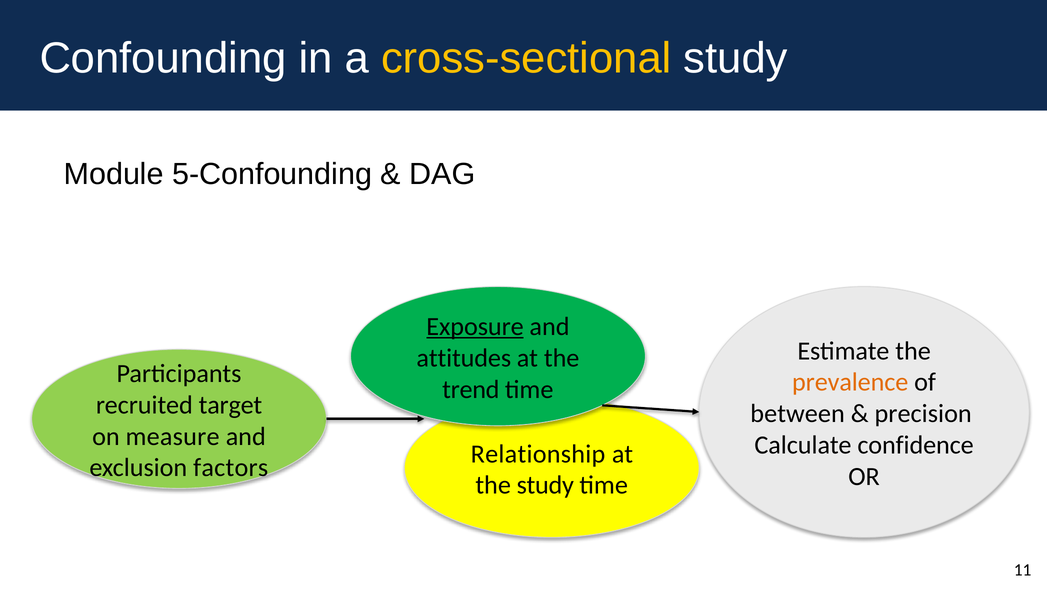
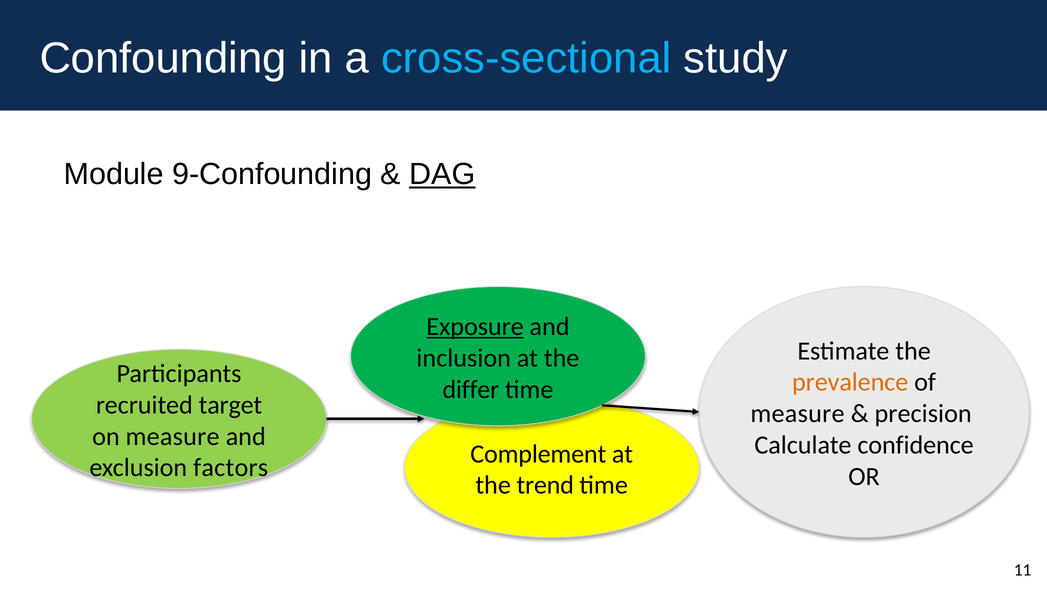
cross-sectional colour: yellow -> light blue
5-Confounding: 5-Confounding -> 9-Confounding
DAG underline: none -> present
attitudes: attitudes -> inclusion
trend: trend -> differ
between at (798, 414): between -> measure
Relationship: Relationship -> Complement
the study: study -> trend
